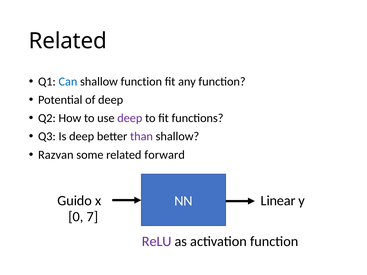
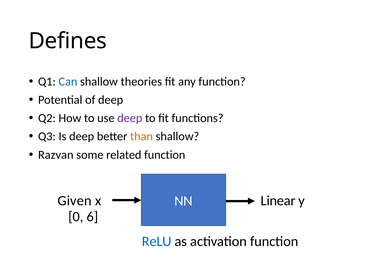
Related at (68, 41): Related -> Defines
shallow function: function -> theories
than colour: purple -> orange
related forward: forward -> function
Guido: Guido -> Given
7: 7 -> 6
ReLU colour: purple -> blue
